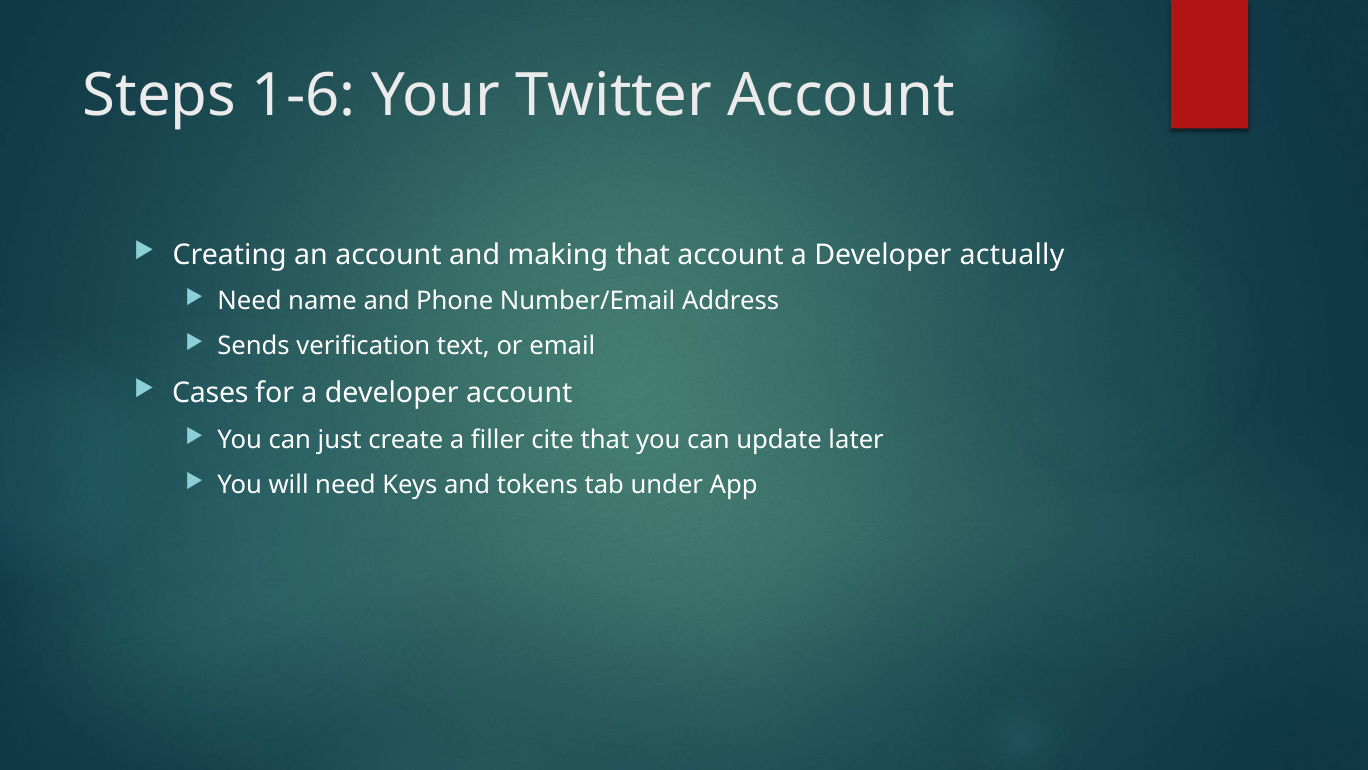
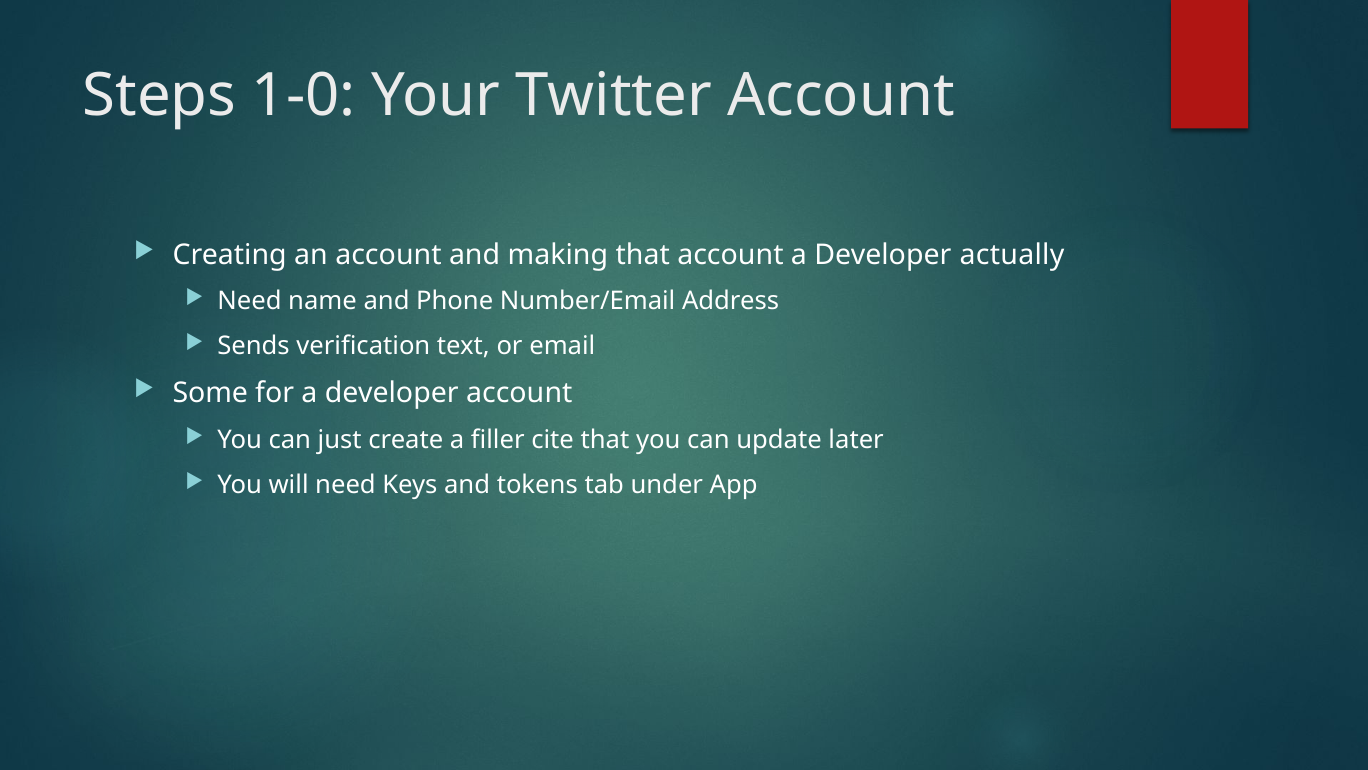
1-6: 1-6 -> 1-0
Cases: Cases -> Some
